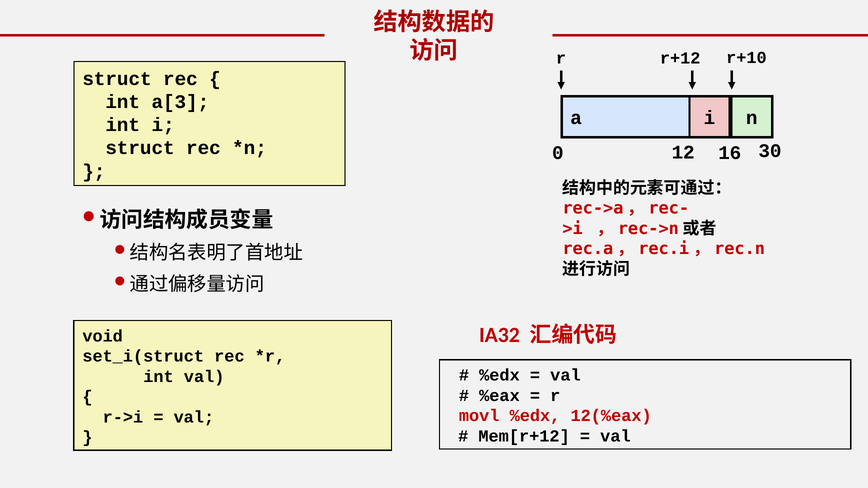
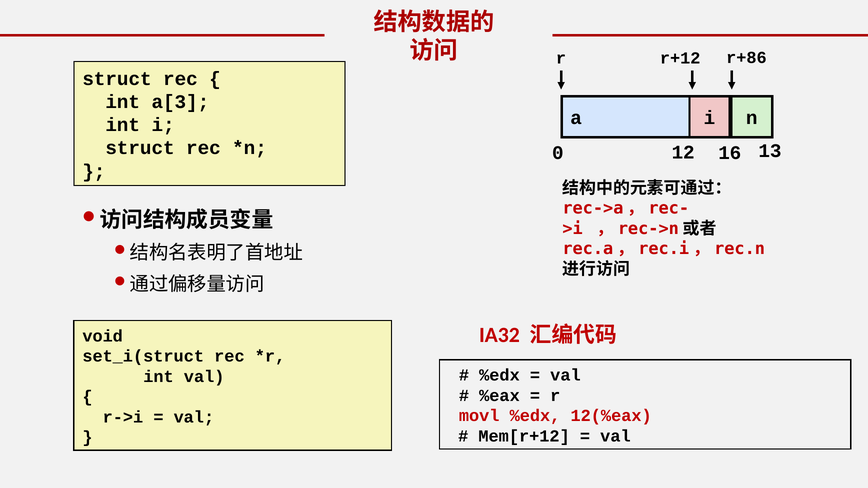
r+10: r+10 -> r+86
30: 30 -> 13
